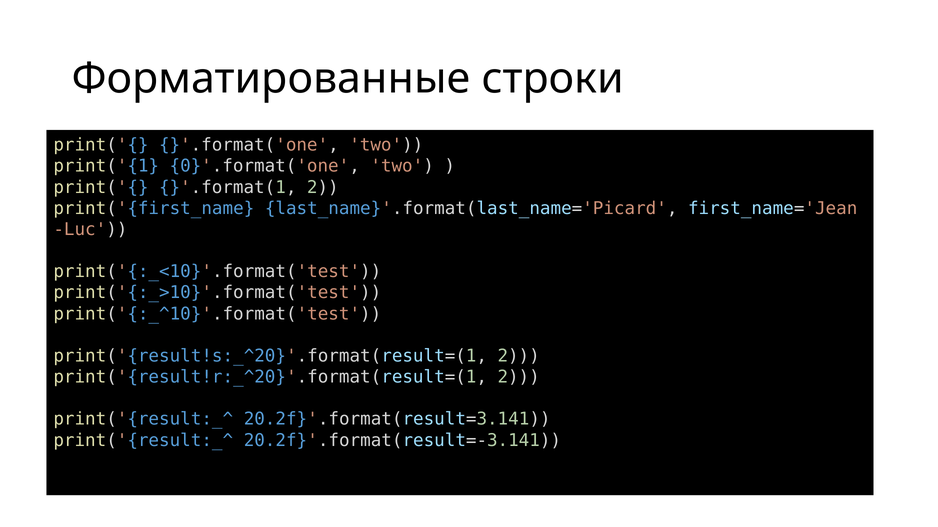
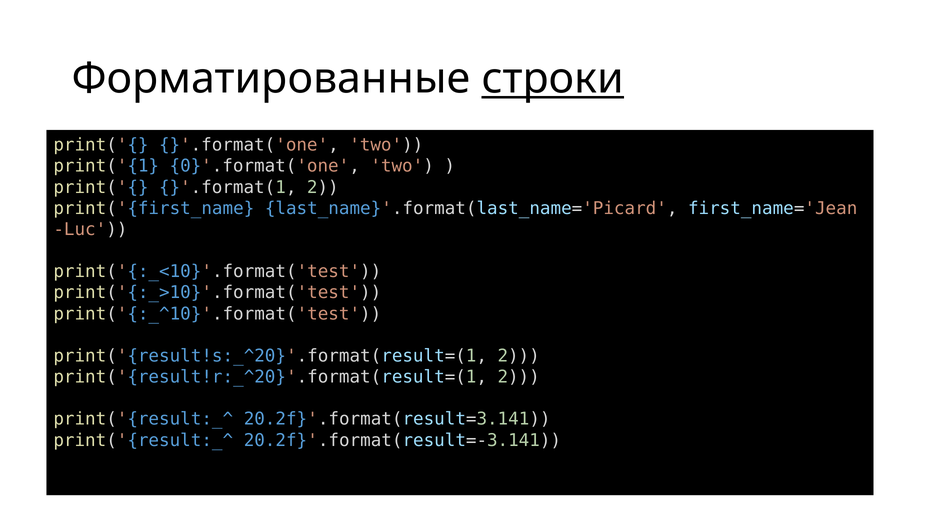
строки underline: none -> present
